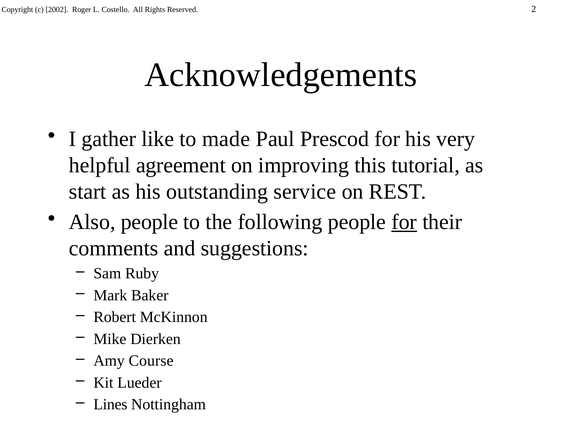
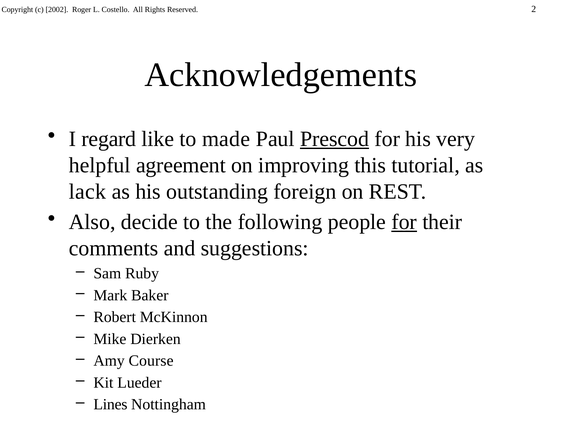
gather: gather -> regard
Prescod underline: none -> present
start: start -> lack
service: service -> foreign
Also people: people -> decide
